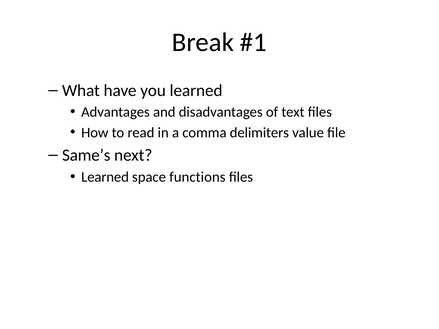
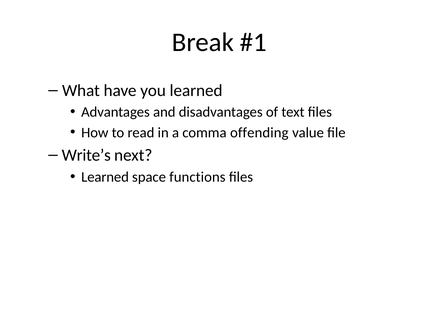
delimiters: delimiters -> offending
Same’s: Same’s -> Write’s
